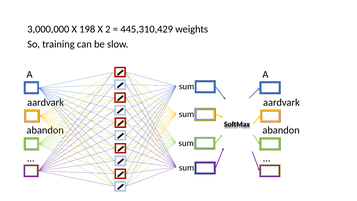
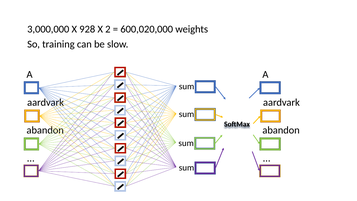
198: 198 -> 928
445,310,429: 445,310,429 -> 600,020,000
